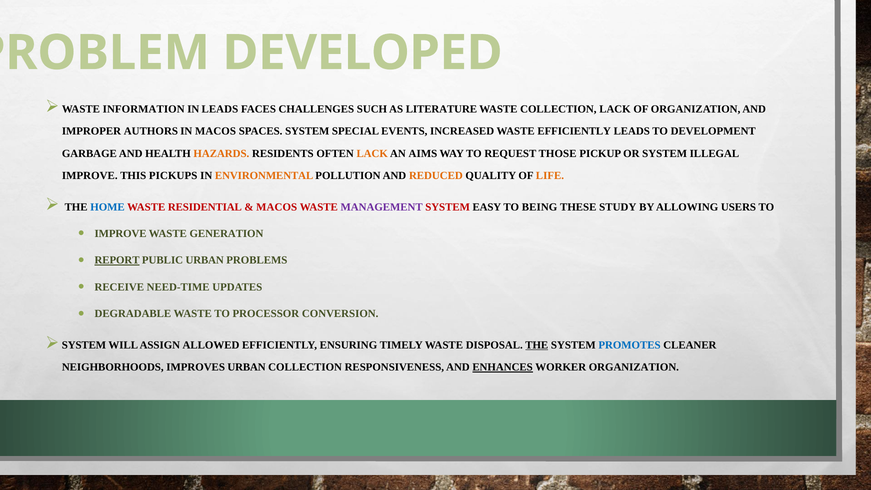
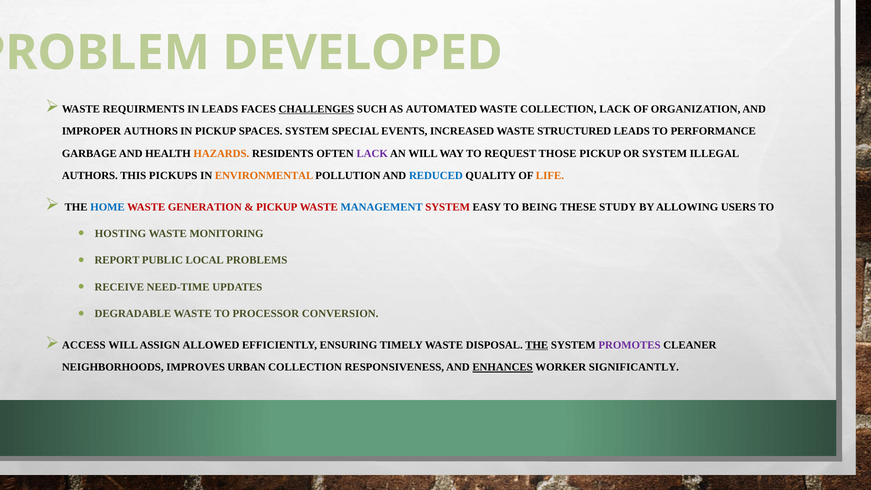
INFORMATION: INFORMATION -> REQUIRMENTS
CHALLENGES underline: none -> present
LITERATURE: LITERATURE -> AUTOMATED
IN MACOS: MACOS -> PICKUP
WASTE EFFICIENTLY: EFFICIENTLY -> STRUCTURED
DEVELOPMENT: DEVELOPMENT -> PERFORMANCE
LACK at (372, 153) colour: orange -> purple
AN AIMS: AIMS -> WILL
IMPROVE at (90, 176): IMPROVE -> AUTHORS
REDUCED colour: orange -> blue
RESIDENTIAL: RESIDENTIAL -> GENERATION
MACOS at (277, 207): MACOS -> PICKUP
MANAGEMENT colour: purple -> blue
IMPROVE at (121, 234): IMPROVE -> HOSTING
GENERATION: GENERATION -> MONITORING
REPORT underline: present -> none
PUBLIC URBAN: URBAN -> LOCAL
SYSTEM at (84, 345): SYSTEM -> ACCESS
PROMOTES colour: blue -> purple
WORKER ORGANIZATION: ORGANIZATION -> SIGNIFICANTLY
